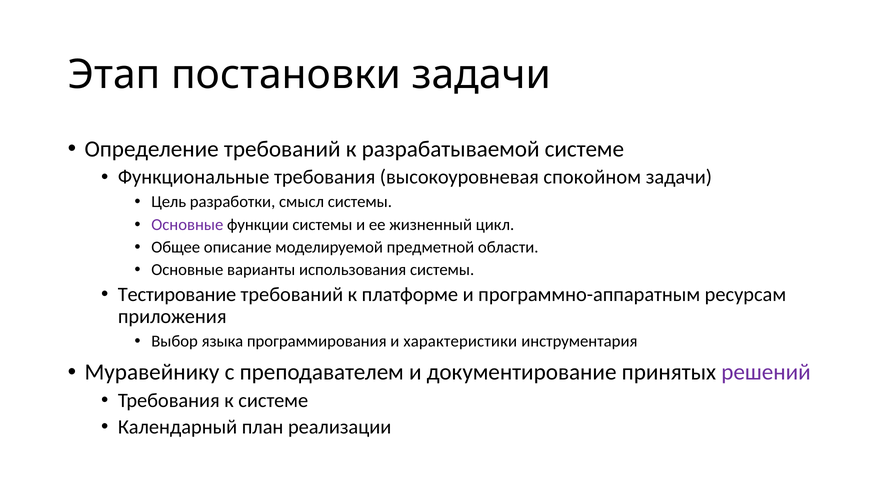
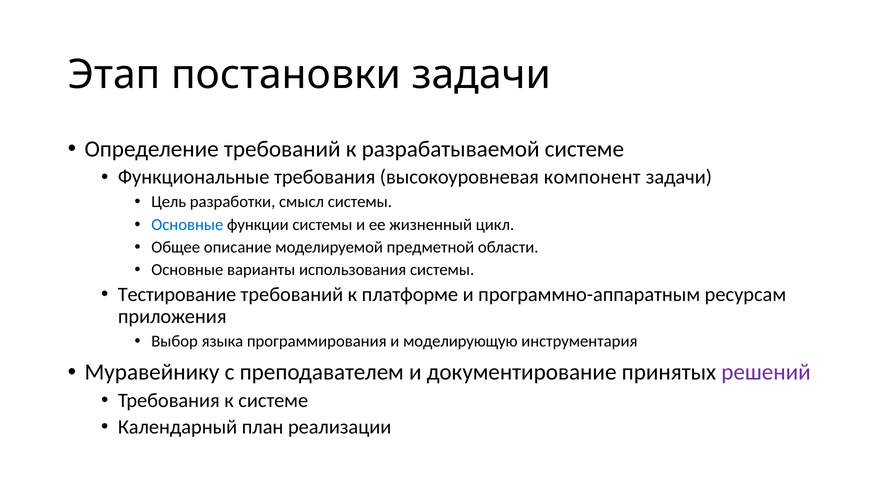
спокойном: спокойном -> компонент
Основные at (187, 224) colour: purple -> blue
характеристики: характеристики -> моделирующую
